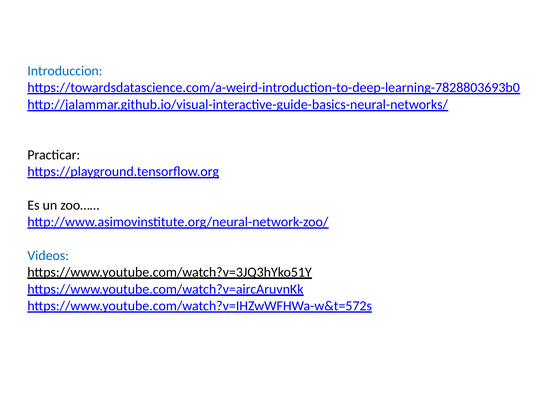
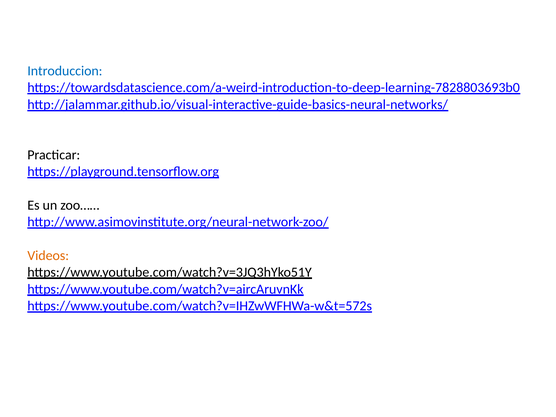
Videos colour: blue -> orange
